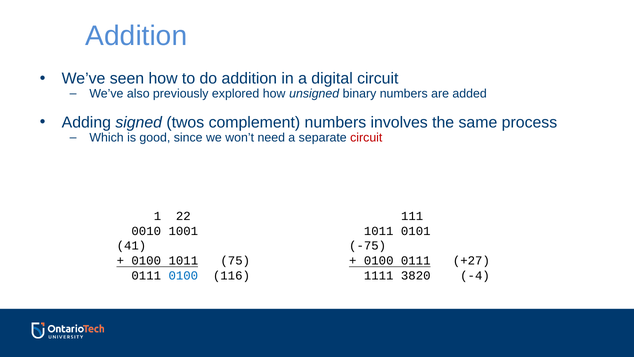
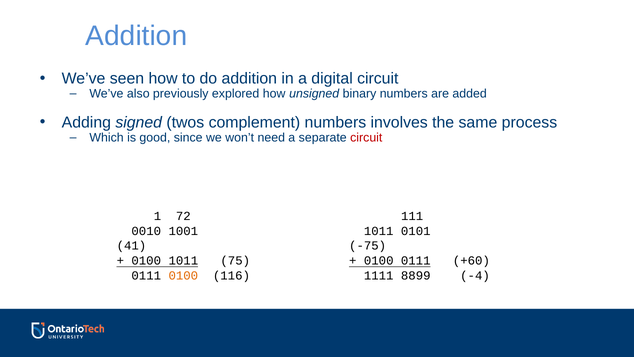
22: 22 -> 72
+27: +27 -> +60
0100 at (183, 275) colour: blue -> orange
3820: 3820 -> 8899
